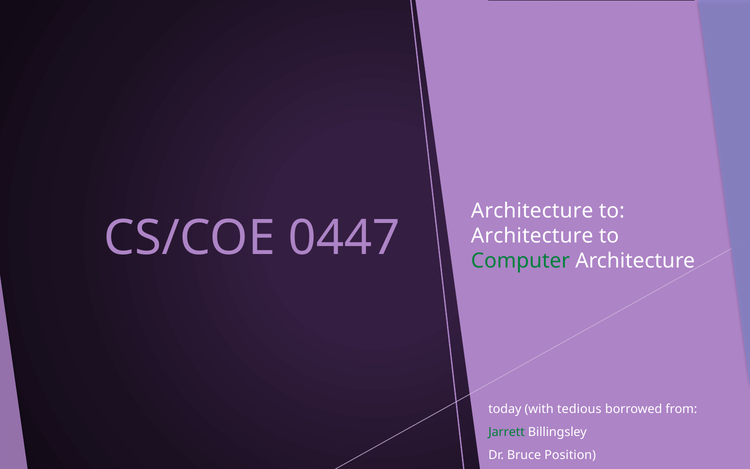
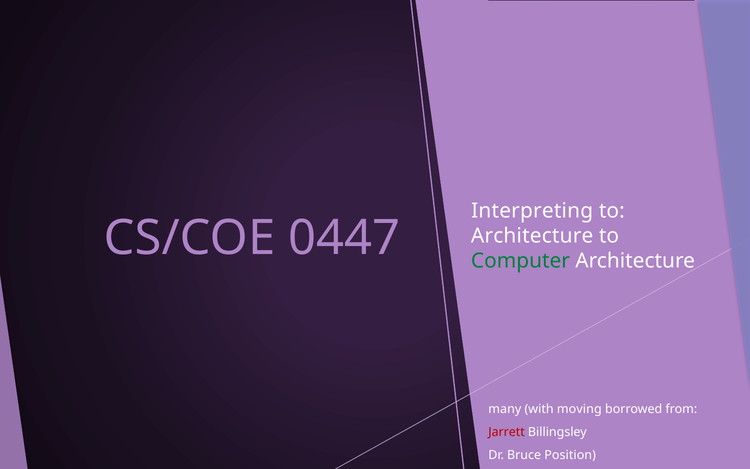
Architecture at (532, 211): Architecture -> Interpreting
today: today -> many
tedious: tedious -> moving
Jarrett colour: green -> red
